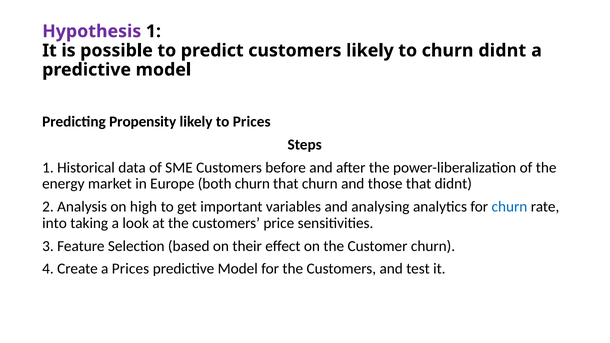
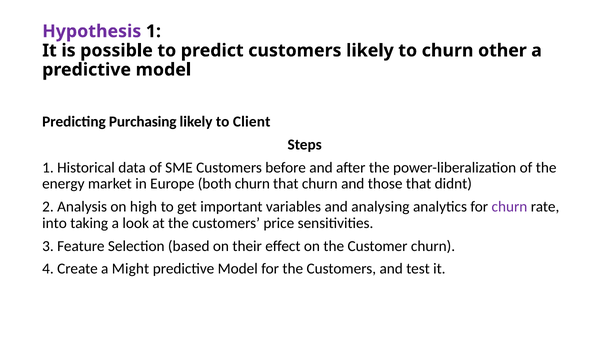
churn didnt: didnt -> other
Propensity: Propensity -> Purchasing
to Prices: Prices -> Client
churn at (509, 207) colour: blue -> purple
a Prices: Prices -> Might
